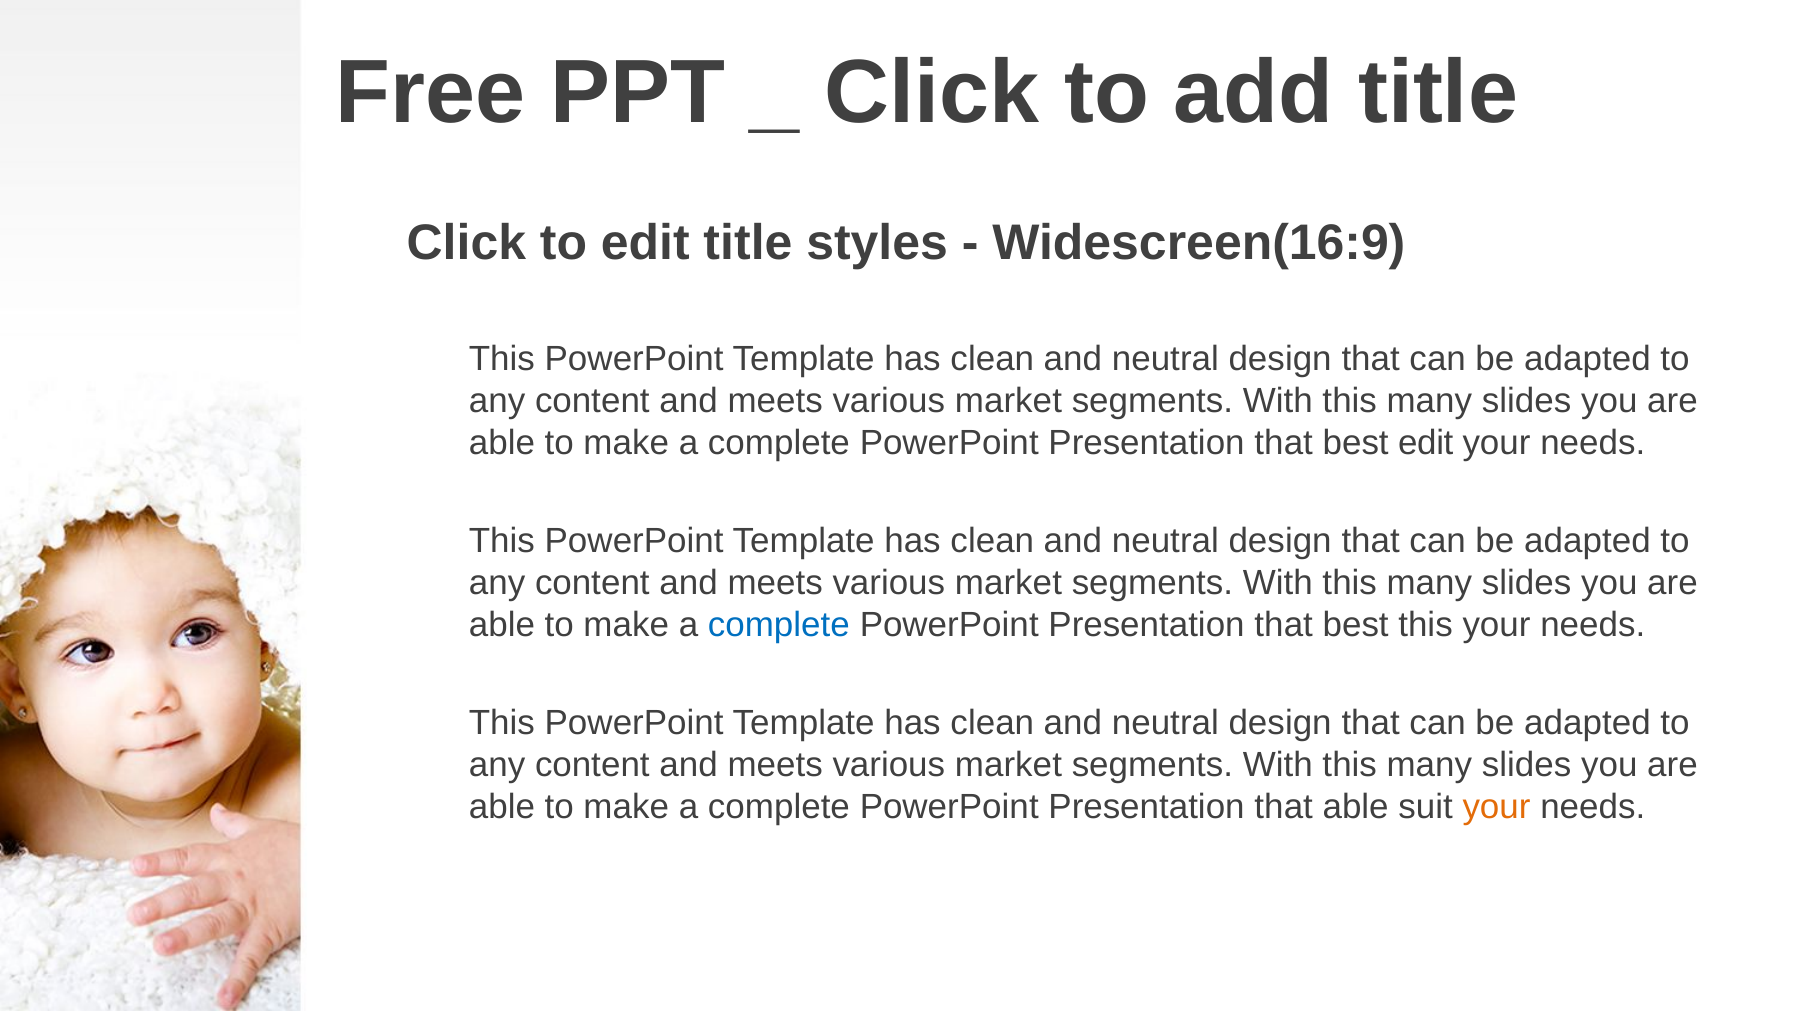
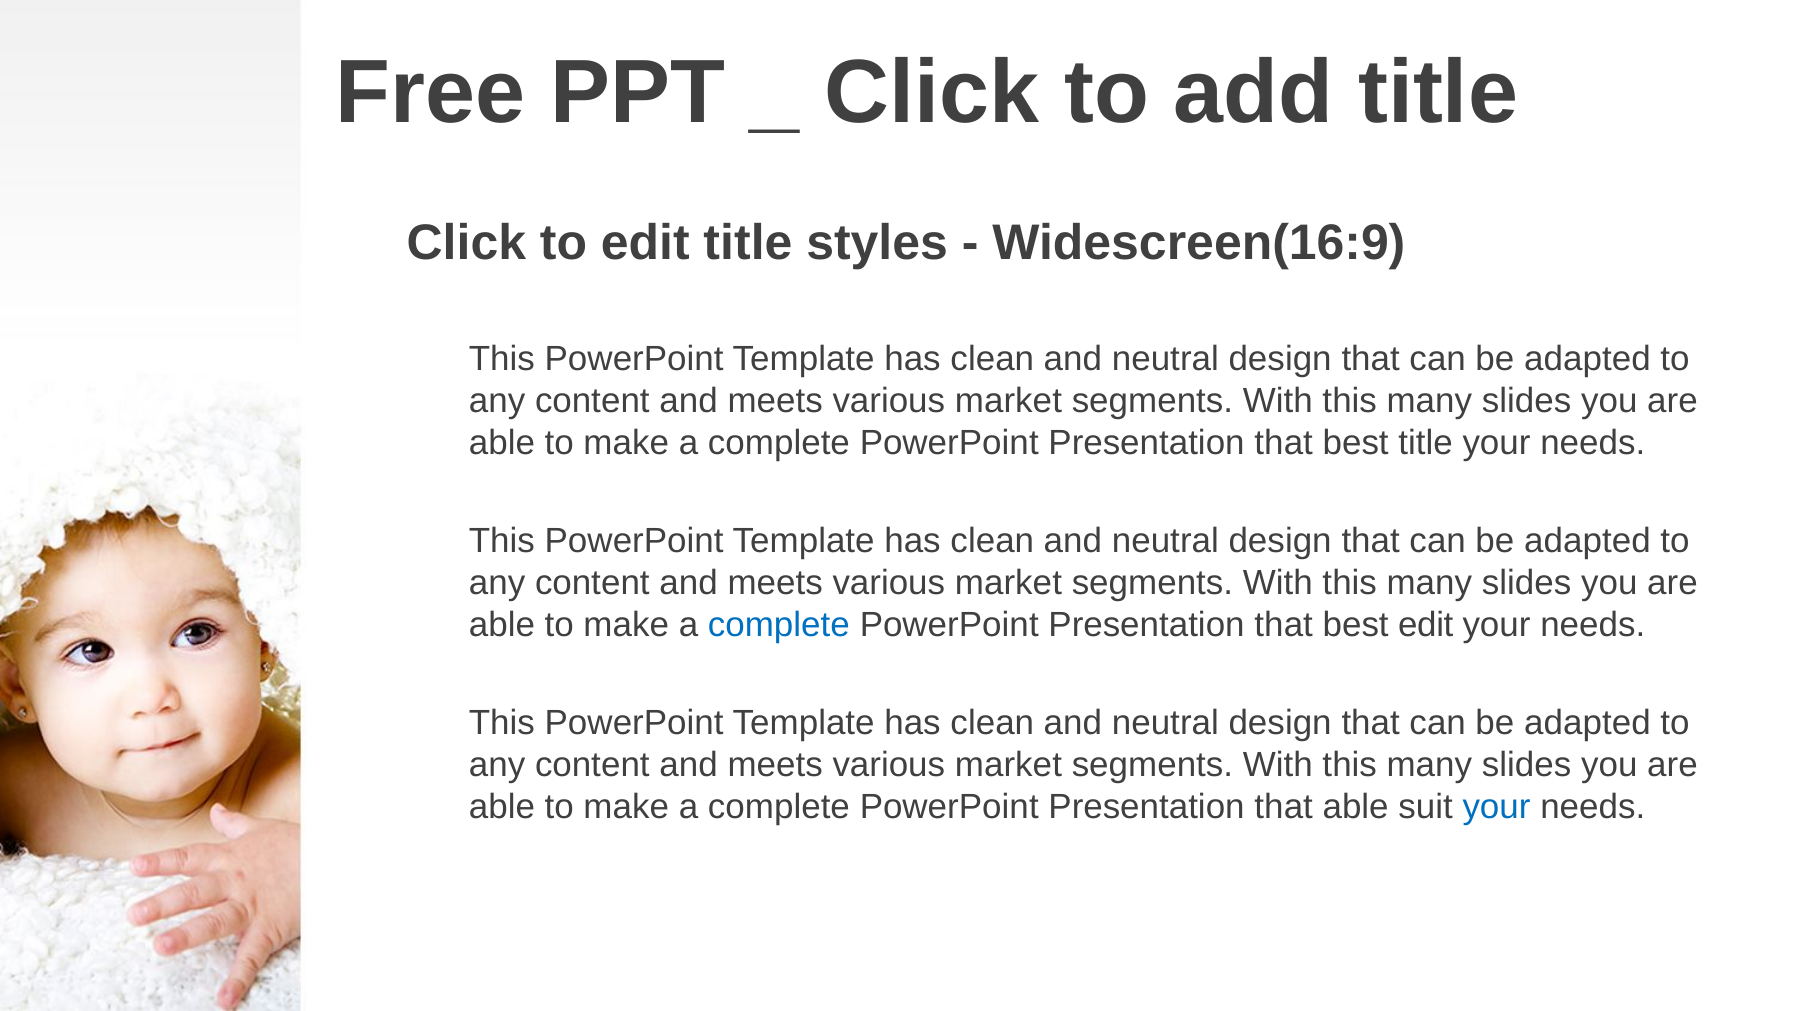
best edit: edit -> title
best this: this -> edit
your at (1496, 807) colour: orange -> blue
